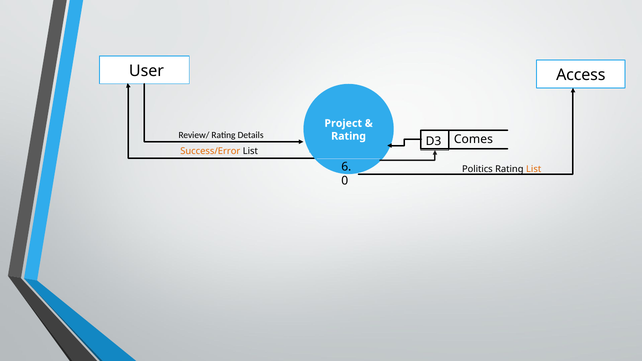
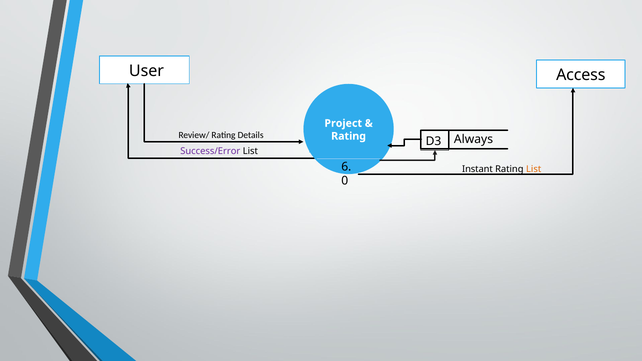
Comes: Comes -> Always
Success/Error colour: orange -> purple
Politics: Politics -> Instant
